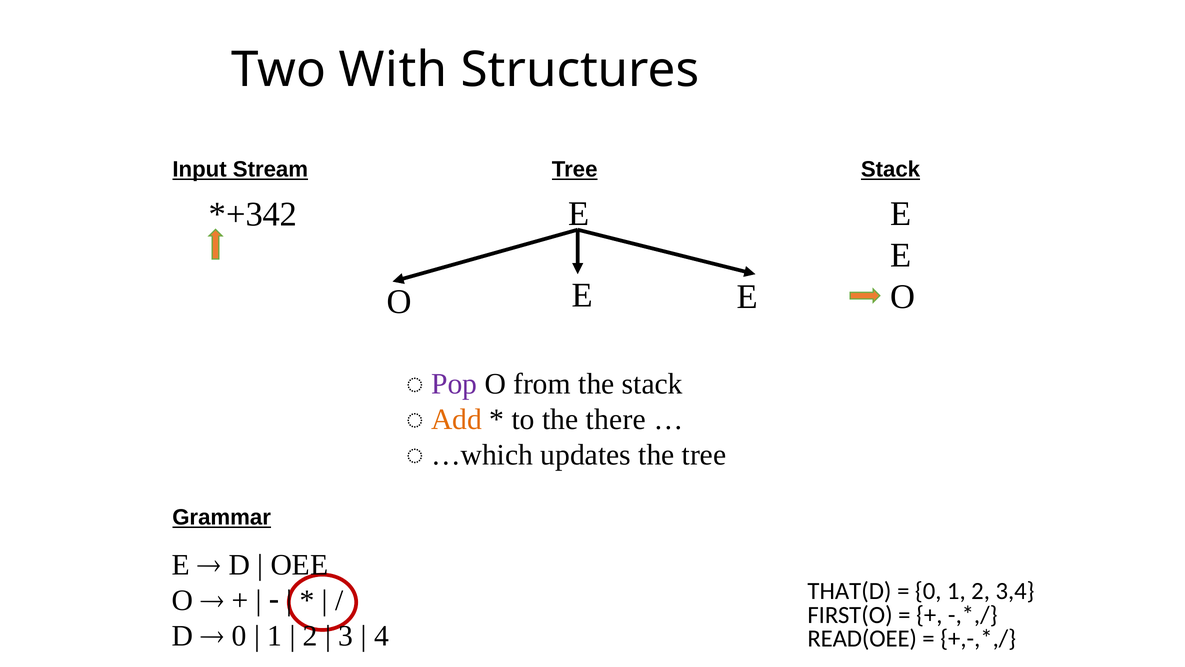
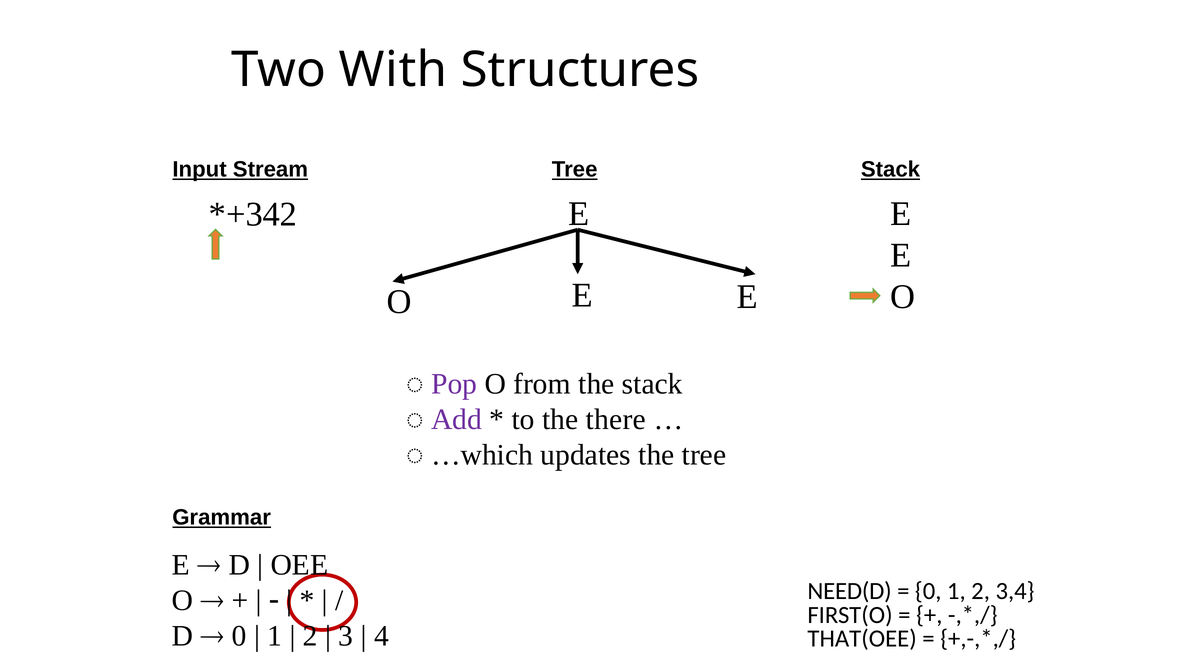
Add colour: orange -> purple
THAT(D: THAT(D -> NEED(D
READ(OEE: READ(OEE -> THAT(OEE
